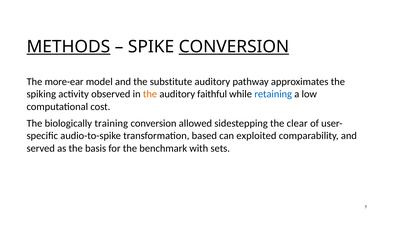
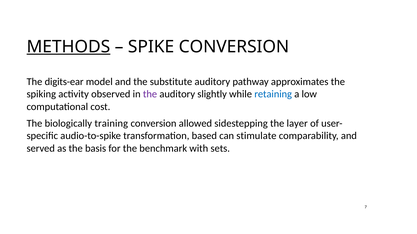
CONVERSION at (234, 47) underline: present -> none
more-ear: more-ear -> digits-ear
the at (150, 94) colour: orange -> purple
faithful: faithful -> slightly
clear: clear -> layer
exploited: exploited -> stimulate
